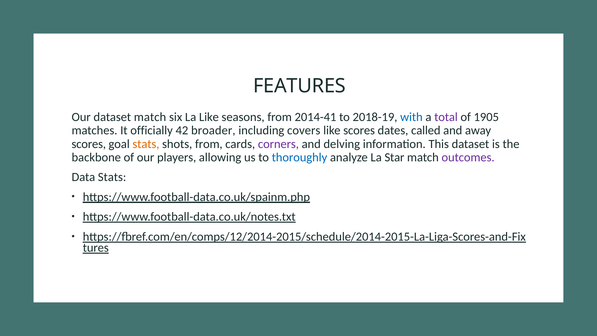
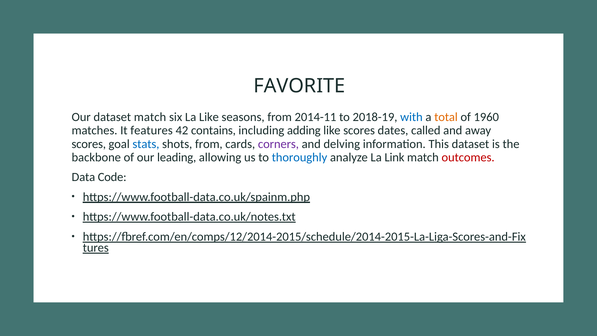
FEATURES: FEATURES -> FAVORITE
2014-41: 2014-41 -> 2014-11
total colour: purple -> orange
1905: 1905 -> 1960
officially: officially -> features
broader: broader -> contains
covers: covers -> adding
stats at (146, 144) colour: orange -> blue
players: players -> leading
Star: Star -> Link
outcomes colour: purple -> red
Data Stats: Stats -> Code
